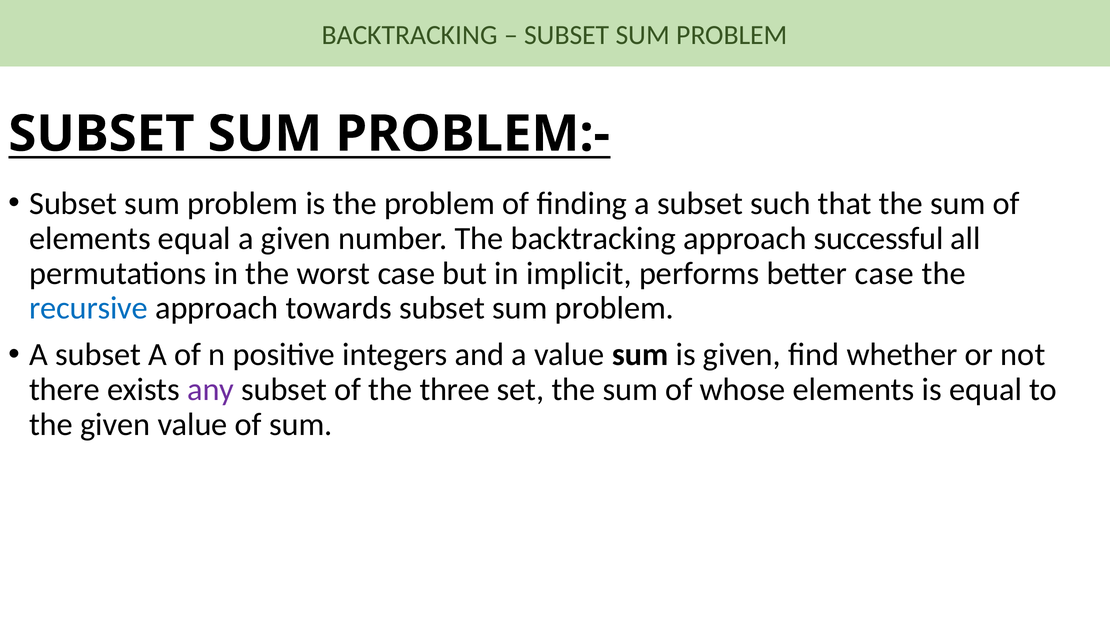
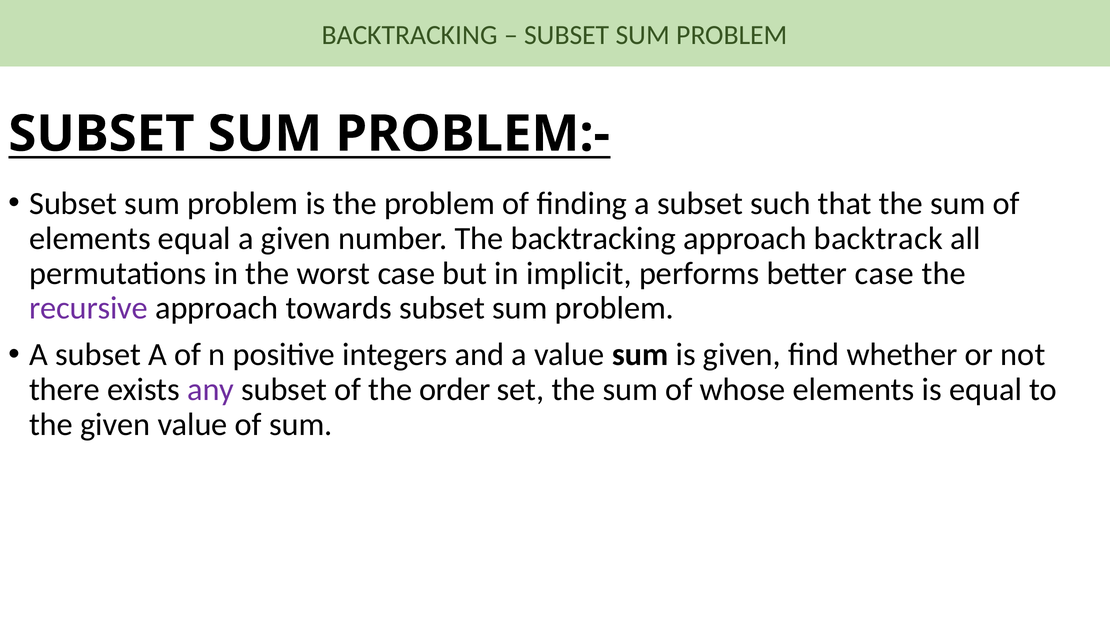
successful: successful -> backtrack
recursive colour: blue -> purple
three: three -> order
